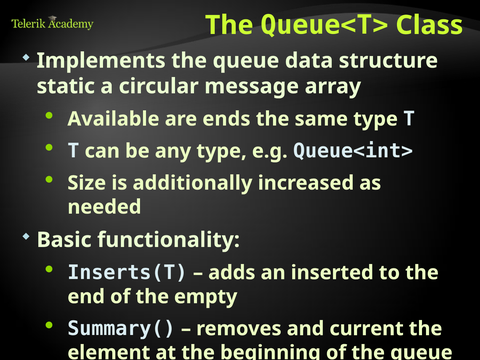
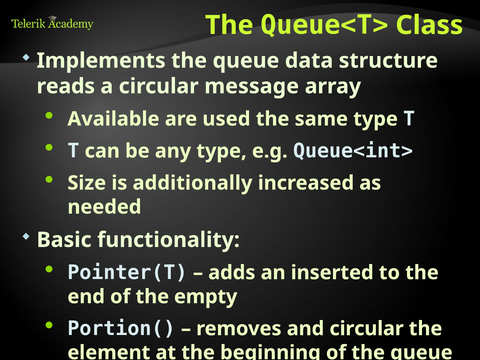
static: static -> reads
ends: ends -> used
Inserts(T: Inserts(T -> Pointer(T
Summary(: Summary( -> Portion(
and current: current -> circular
